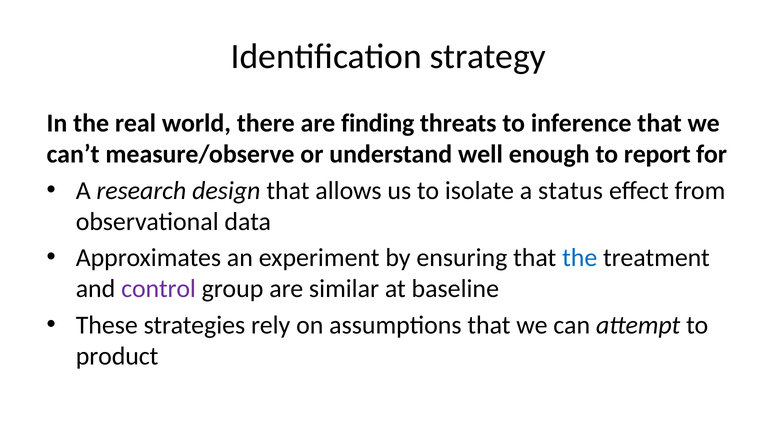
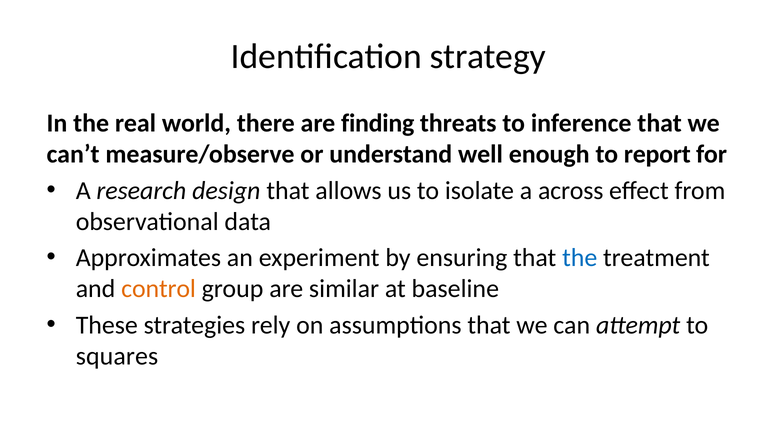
status: status -> across
control colour: purple -> orange
product: product -> squares
